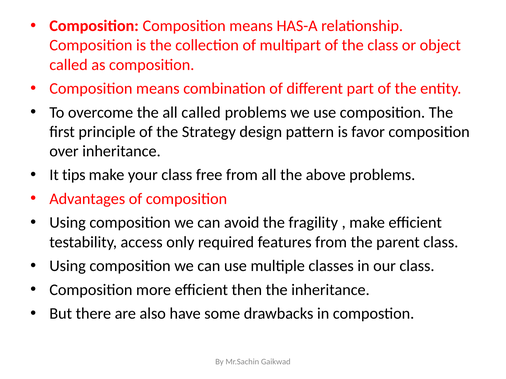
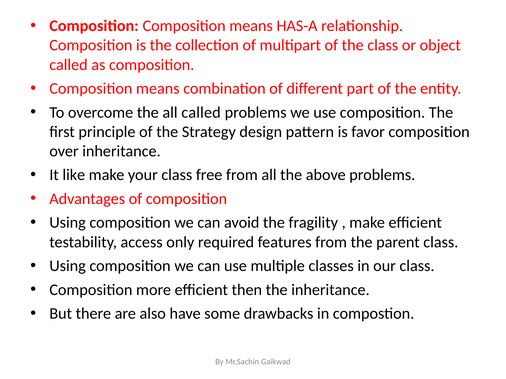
tips: tips -> like
